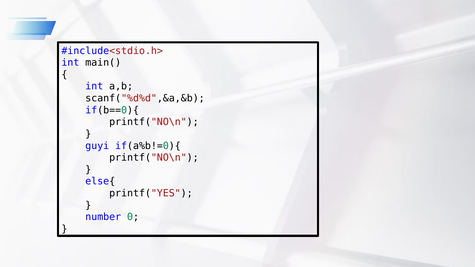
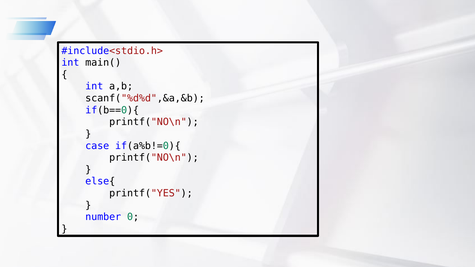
guyi: guyi -> case
